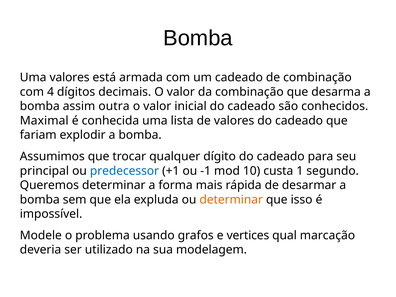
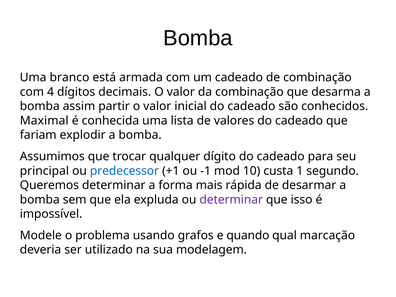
Uma valores: valores -> branco
outra: outra -> partir
determinar at (231, 200) colour: orange -> purple
vertices: vertices -> quando
